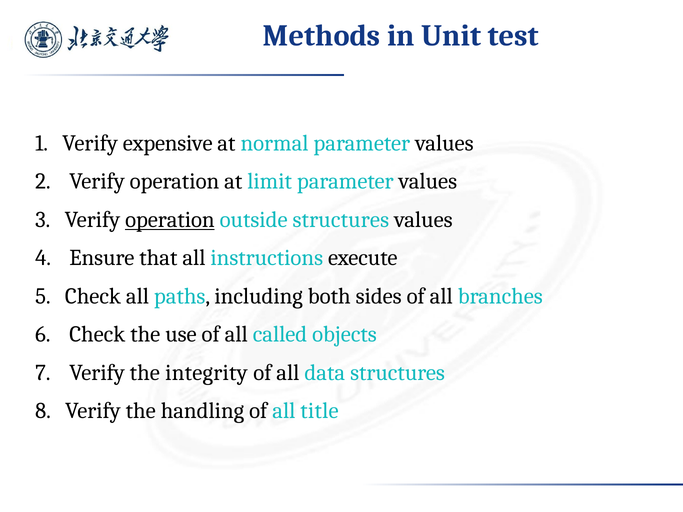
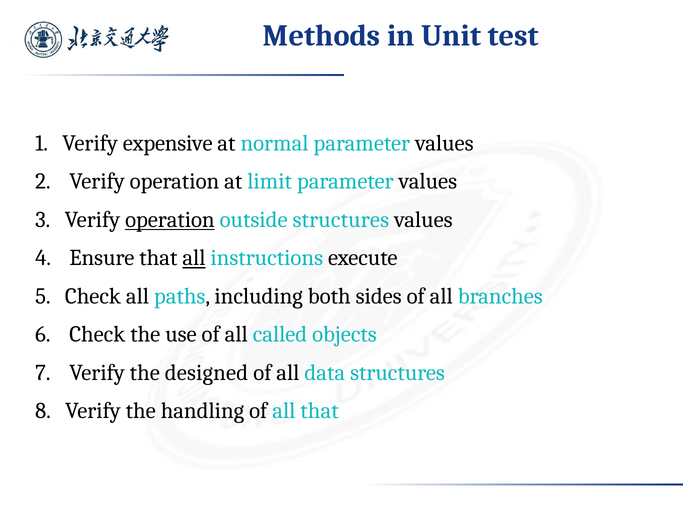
all at (194, 258) underline: none -> present
integrity: integrity -> designed
all title: title -> that
